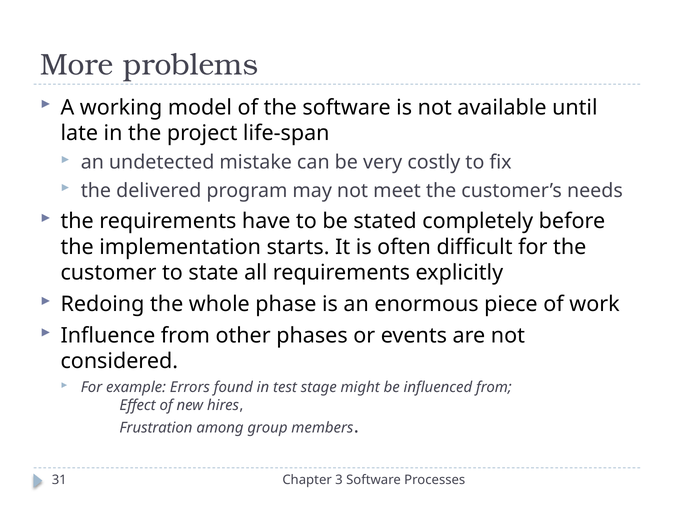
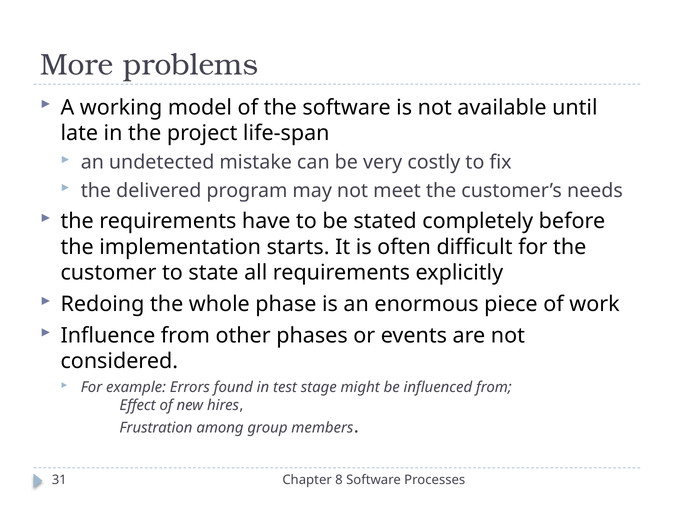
3: 3 -> 8
